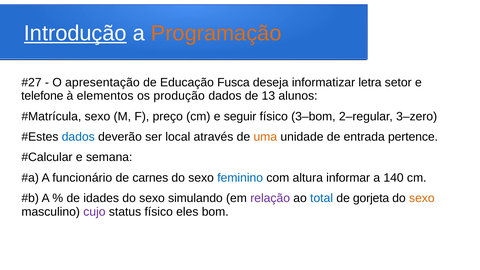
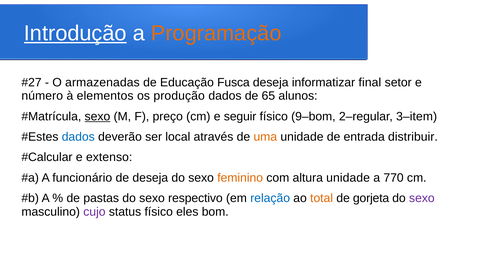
apresentação: apresentação -> armazenadas
letra: letra -> final
telefone: telefone -> número
13: 13 -> 65
sexo at (97, 116) underline: none -> present
3–bom: 3–bom -> 9–bom
3–zero: 3–zero -> 3–item
pertence: pertence -> distribuir
semana: semana -> extenso
de carnes: carnes -> deseja
feminino colour: blue -> orange
altura informar: informar -> unidade
140: 140 -> 770
idades: idades -> pastas
simulando: simulando -> respectivo
relação colour: purple -> blue
total colour: blue -> orange
sexo at (422, 198) colour: orange -> purple
